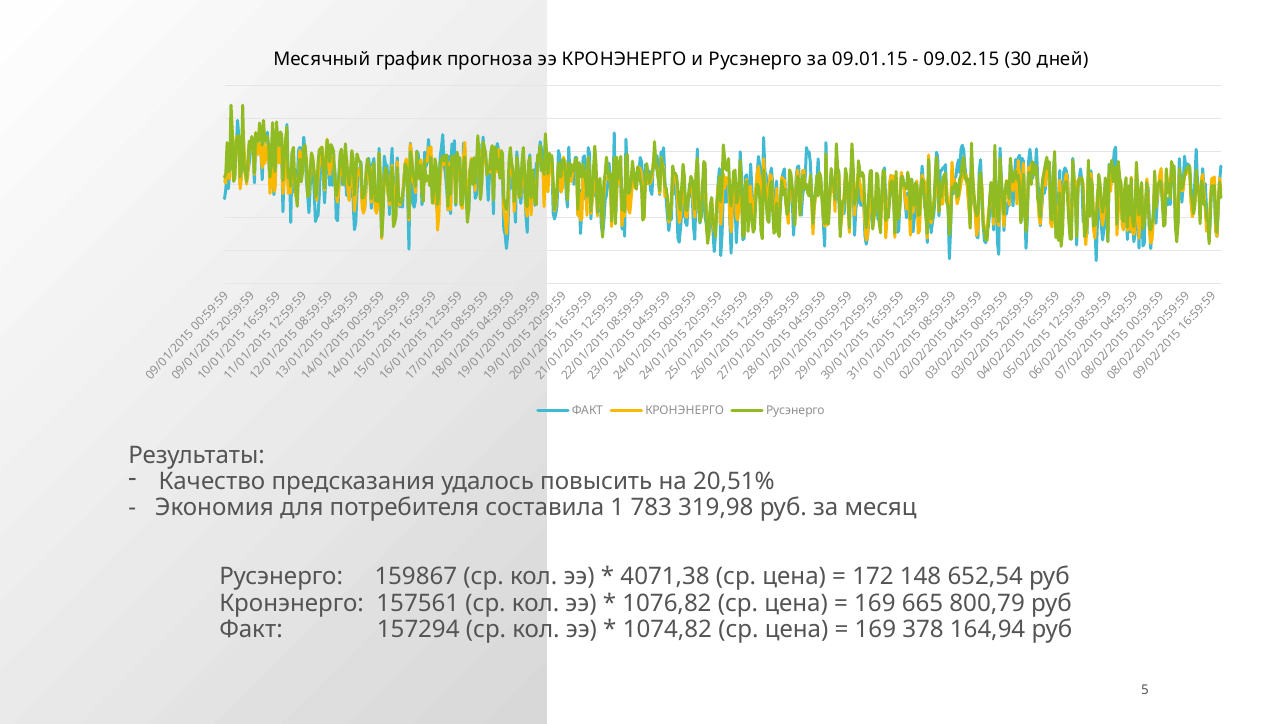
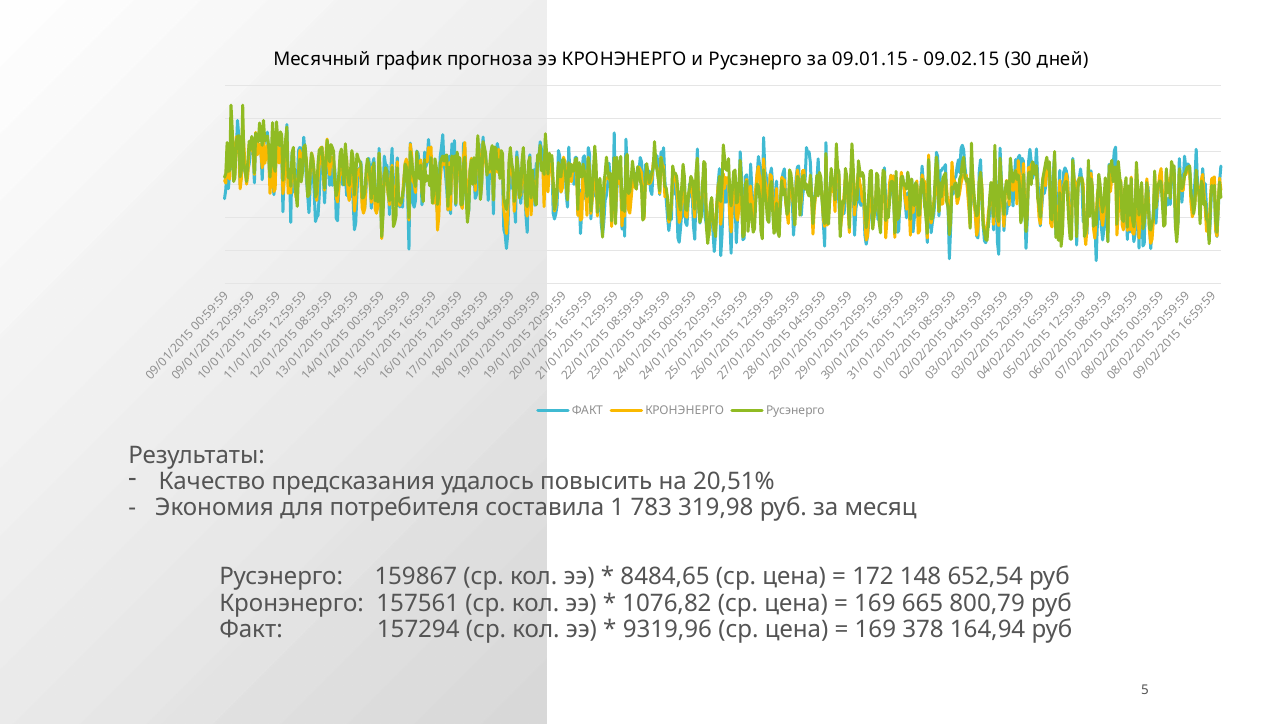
4071,38: 4071,38 -> 8484,65
1074,82: 1074,82 -> 9319,96
